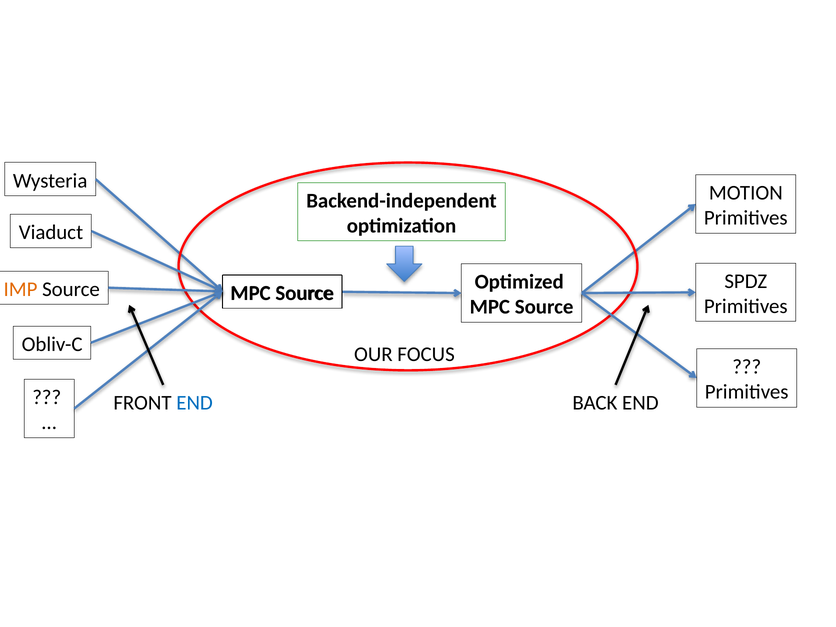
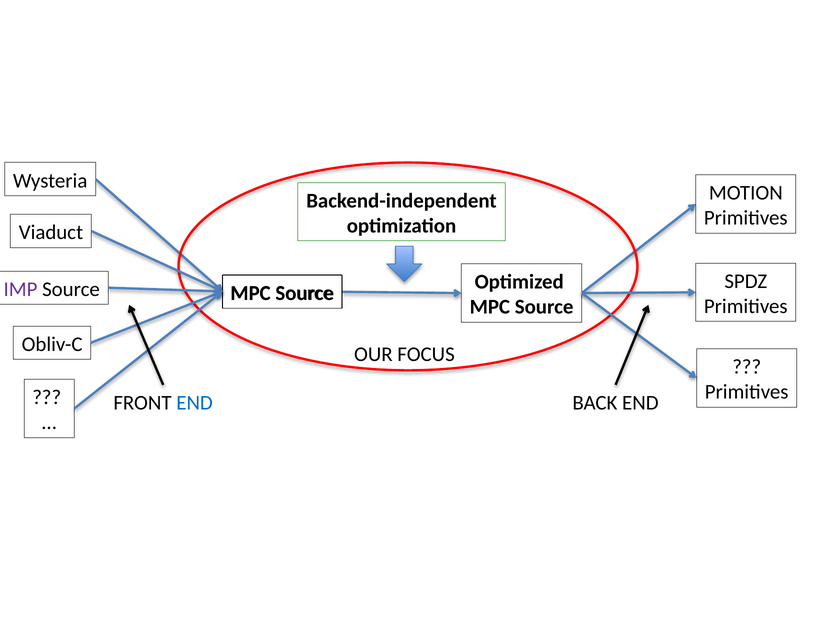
IMP colour: orange -> purple
